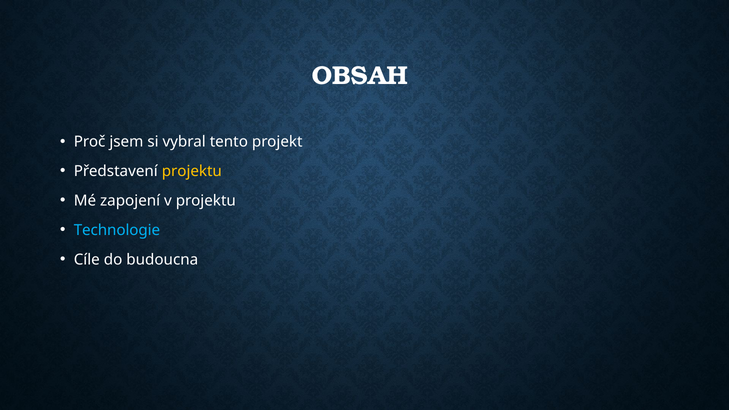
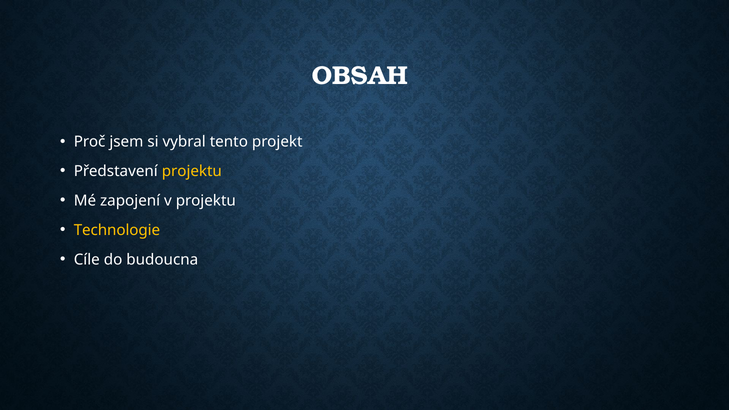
Technologie colour: light blue -> yellow
